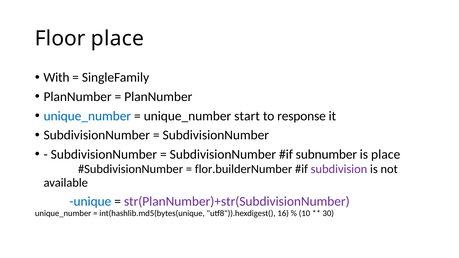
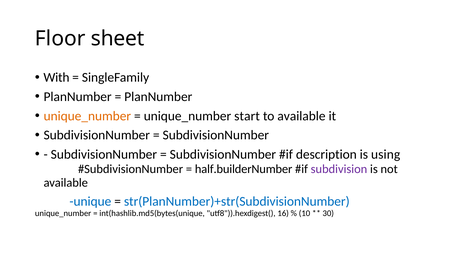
Floor place: place -> sheet
unique_number at (87, 116) colour: blue -> orange
to response: response -> available
subnumber: subnumber -> description
is place: place -> using
flor.builderNumber: flor.builderNumber -> half.builderNumber
str(PlanNumber)+str(SubdivisionNumber colour: purple -> blue
